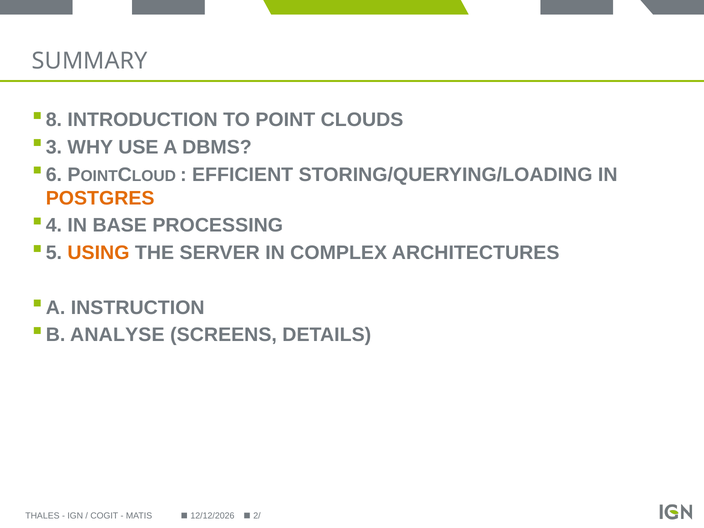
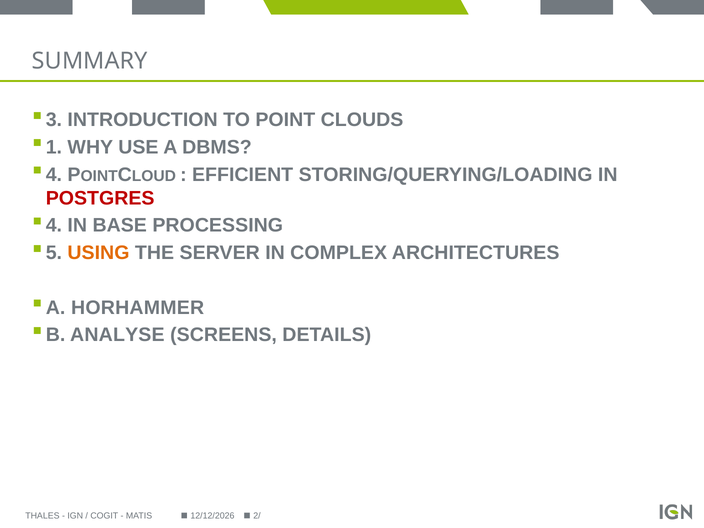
8: 8 -> 3
3: 3 -> 1
6 at (54, 175): 6 -> 4
POSTGRES colour: orange -> red
INSTRUCTION: INSTRUCTION -> HORHAMMER
